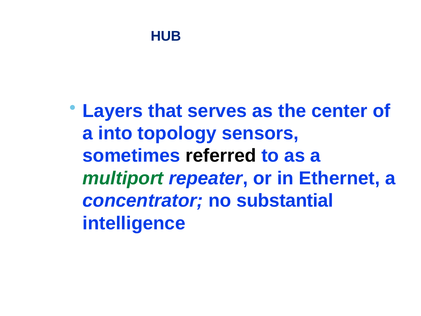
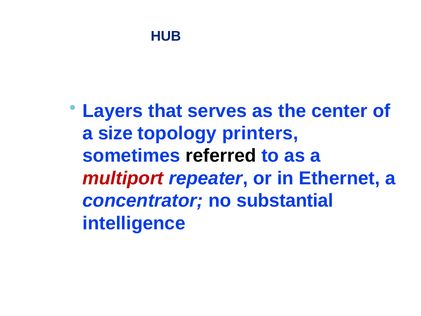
into: into -> size
sensors: sensors -> printers
multiport colour: green -> red
